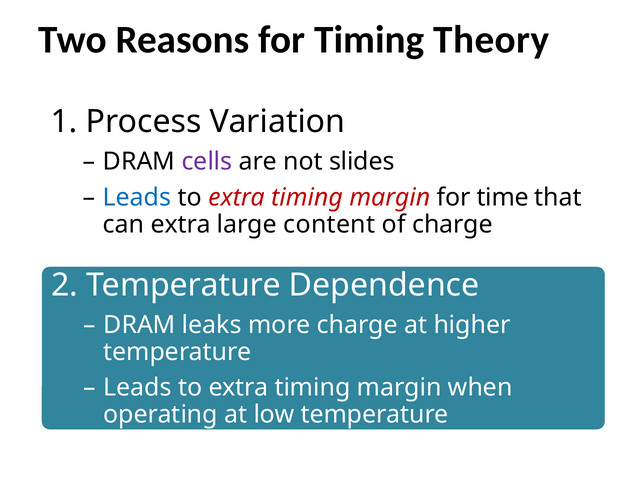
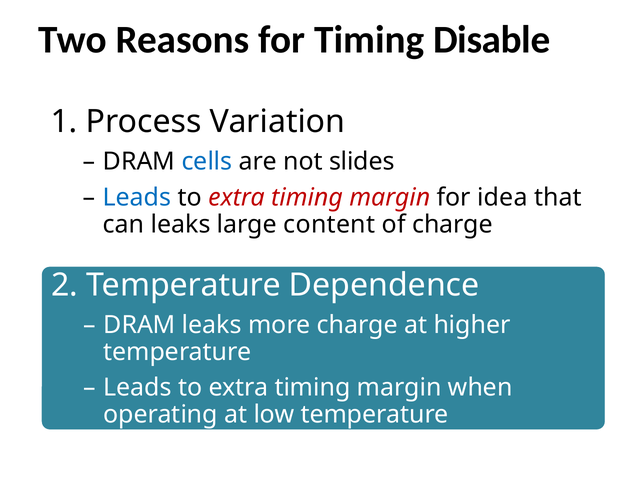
Theory: Theory -> Disable
cells colour: purple -> blue
time: time -> idea
can extra: extra -> leaks
